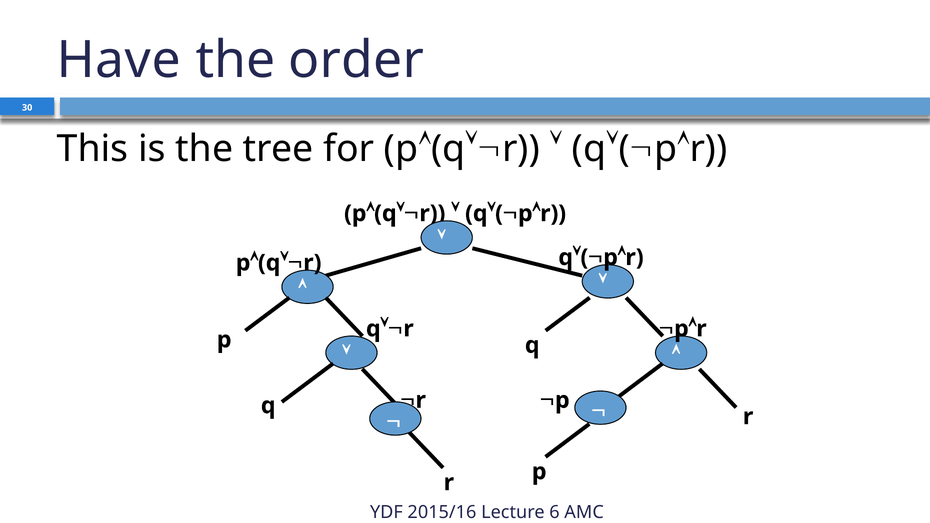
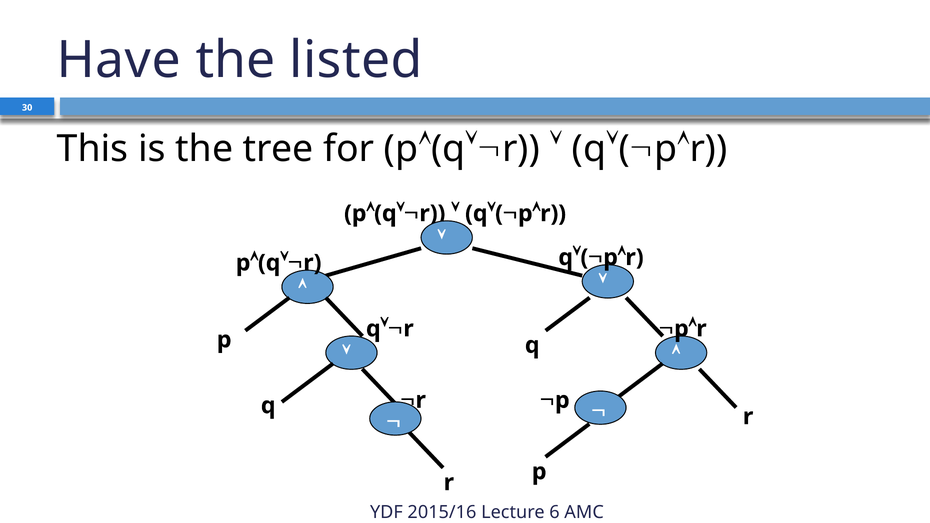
order: order -> listed
